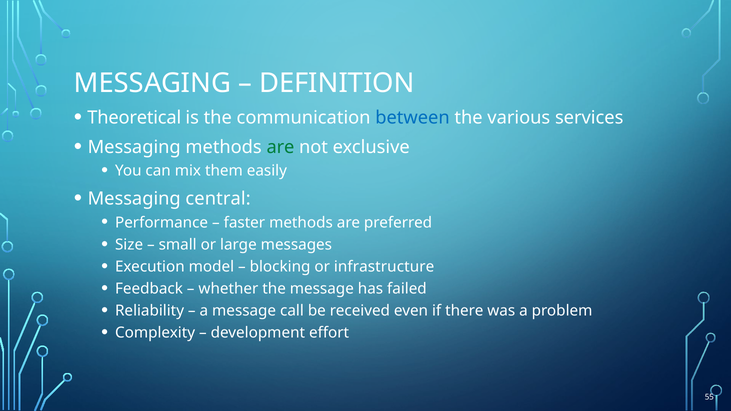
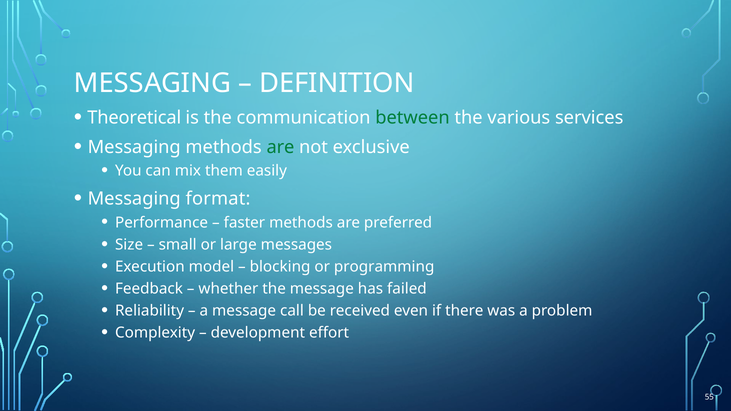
between colour: blue -> green
central: central -> format
infrastructure: infrastructure -> programming
